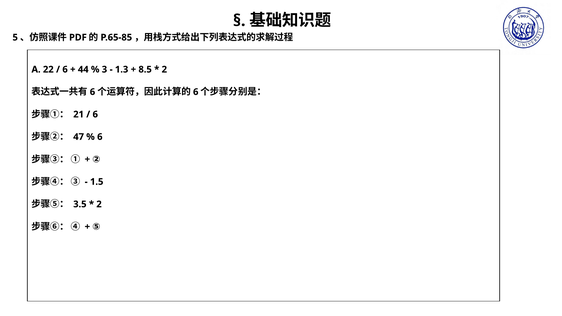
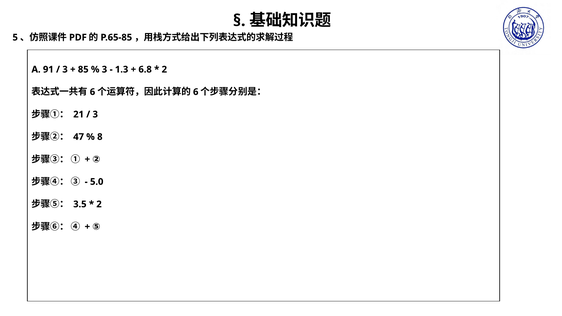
22: 22 -> 91
6 at (65, 69): 6 -> 3
44: 44 -> 85
8.5: 8.5 -> 6.8
6 at (95, 114): 6 -> 3
6 at (100, 137): 6 -> 8
1.5: 1.5 -> 5.0
